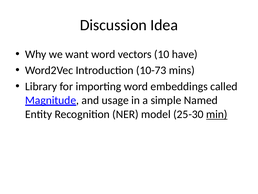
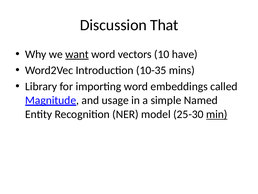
Idea: Idea -> That
want underline: none -> present
10-73: 10-73 -> 10-35
